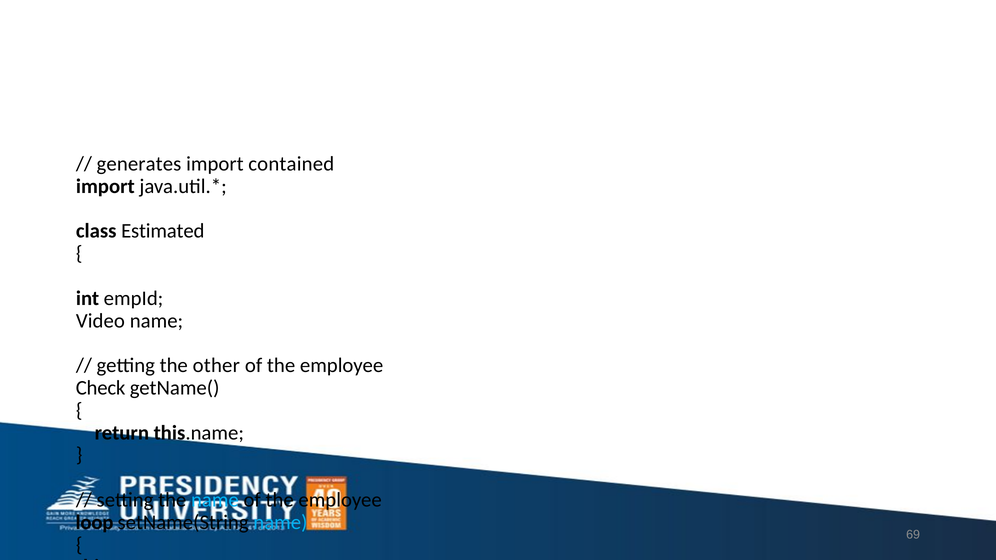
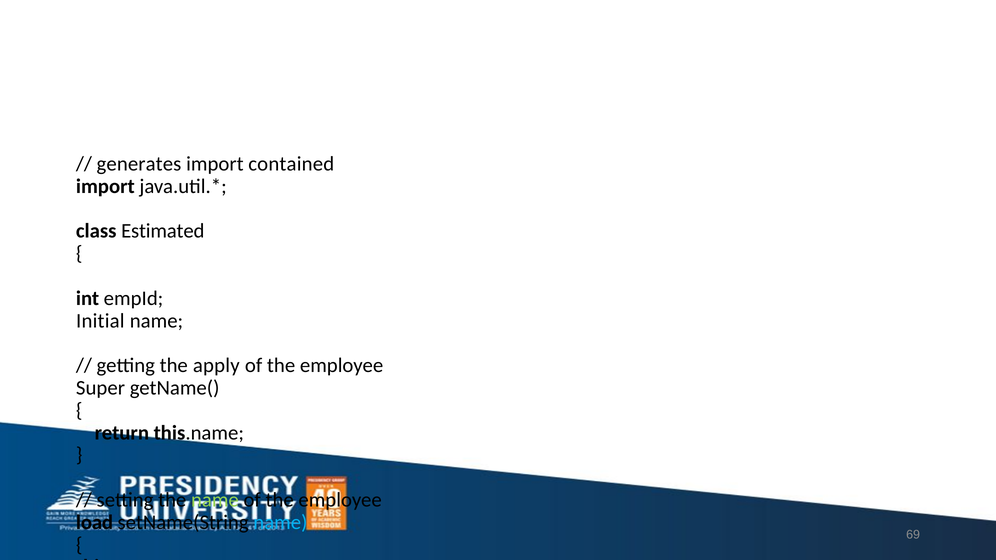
Video: Video -> Initial
other: other -> apply
Check: Check -> Super
name at (215, 500) colour: light blue -> light green
loop: loop -> load
